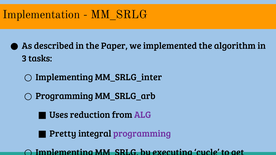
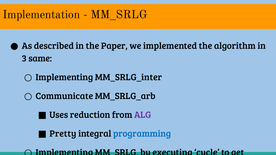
tasks: tasks -> same
Programming at (64, 96): Programming -> Communicate
programming at (142, 134) colour: purple -> blue
